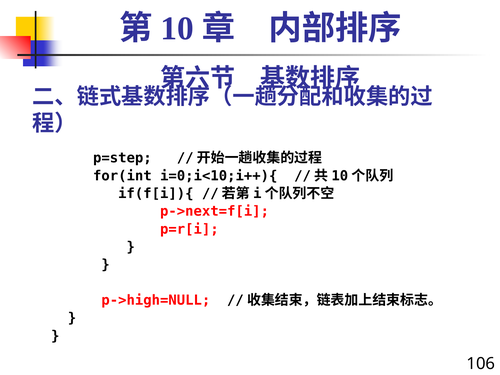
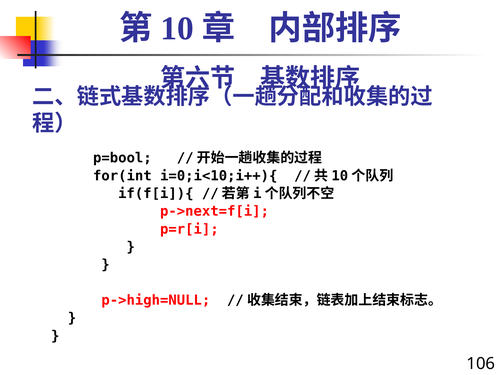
p=step: p=step -> p=bool
